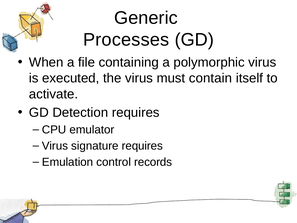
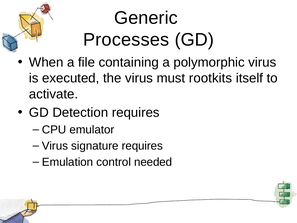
contain: contain -> rootkits
records: records -> needed
